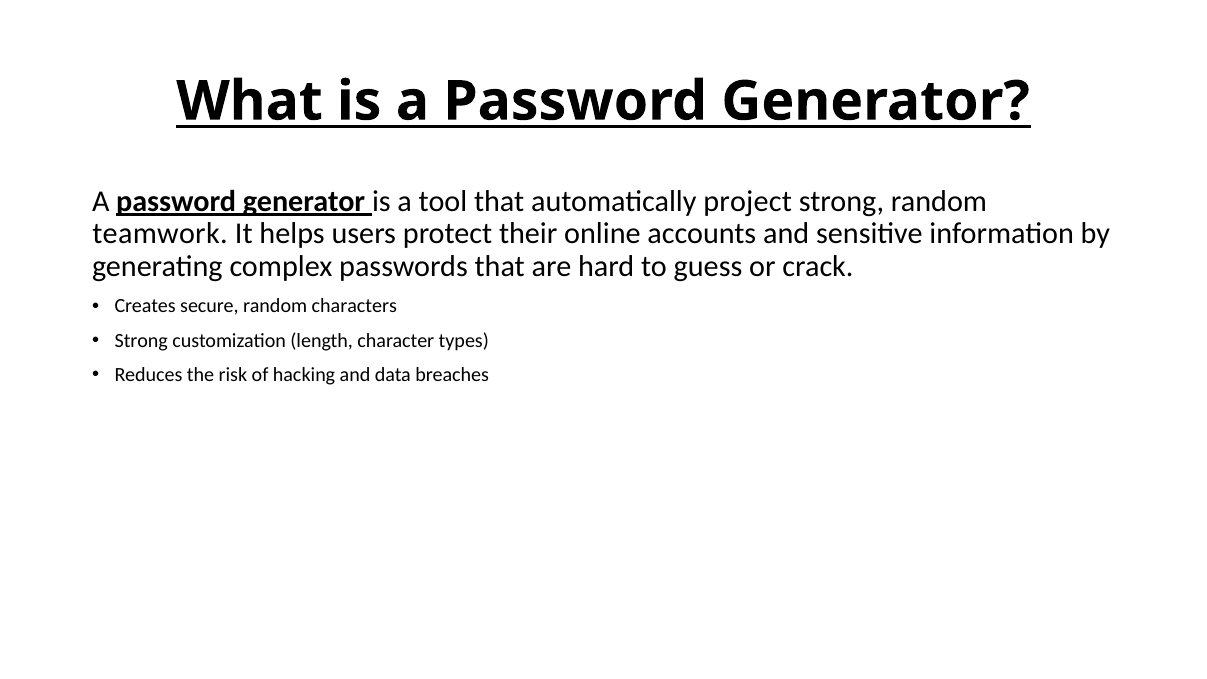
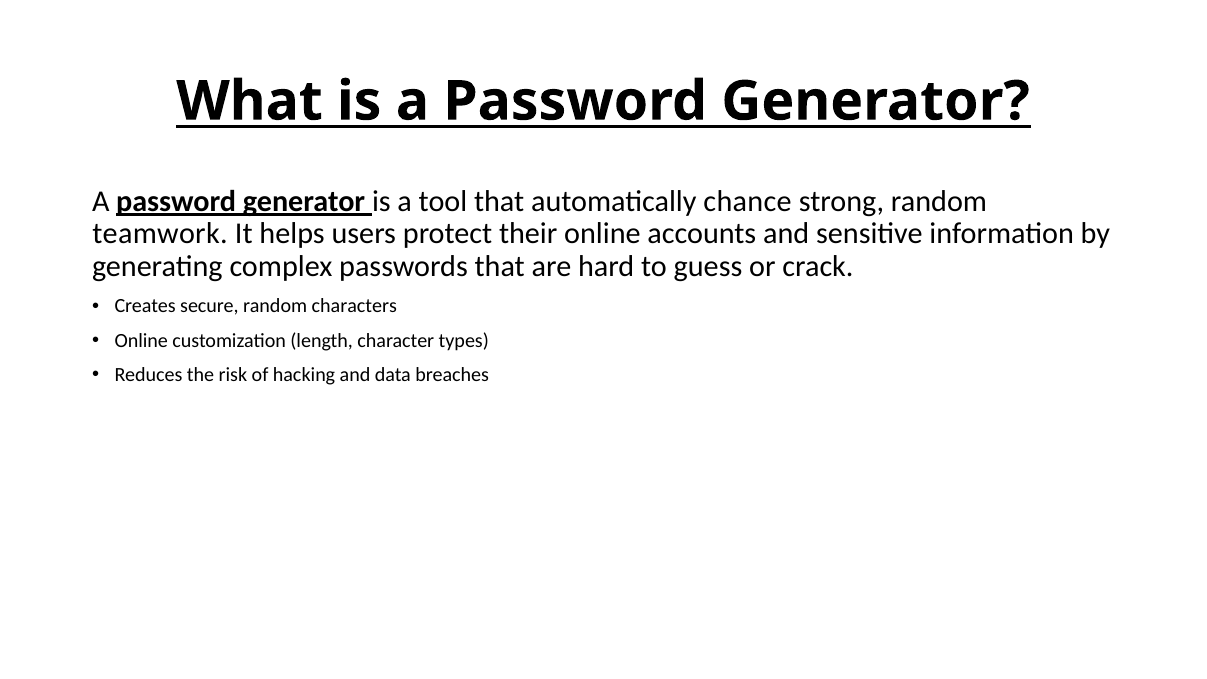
project: project -> chance
Strong at (141, 341): Strong -> Online
